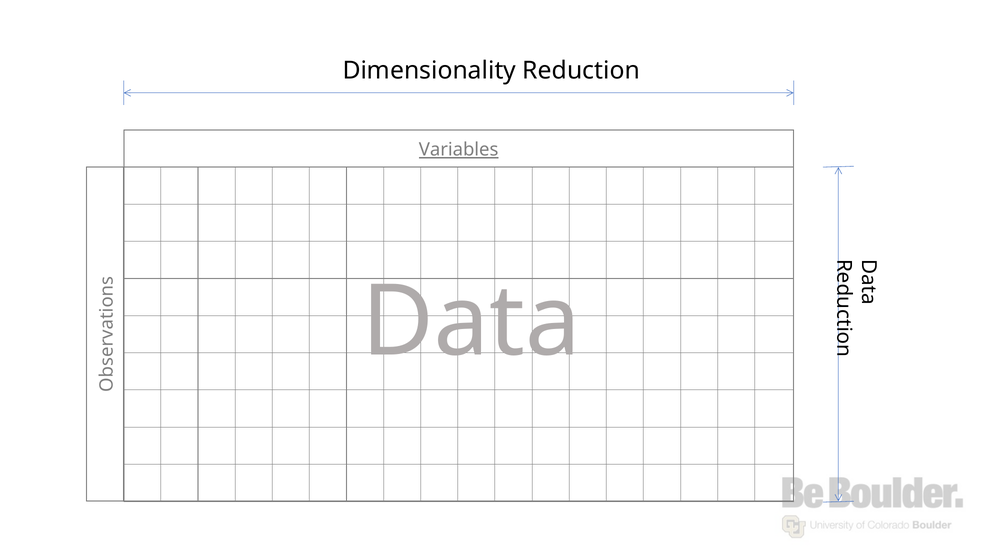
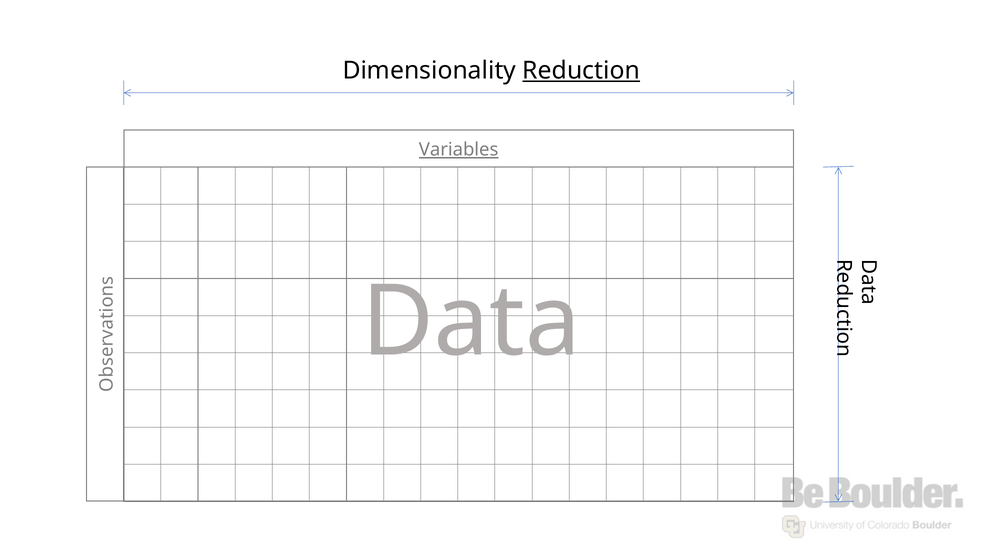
Reduction underline: none -> present
